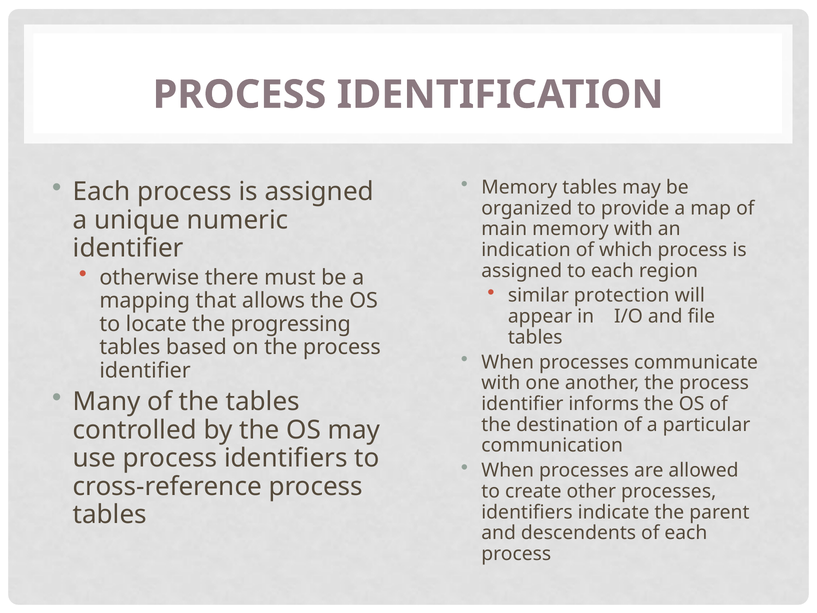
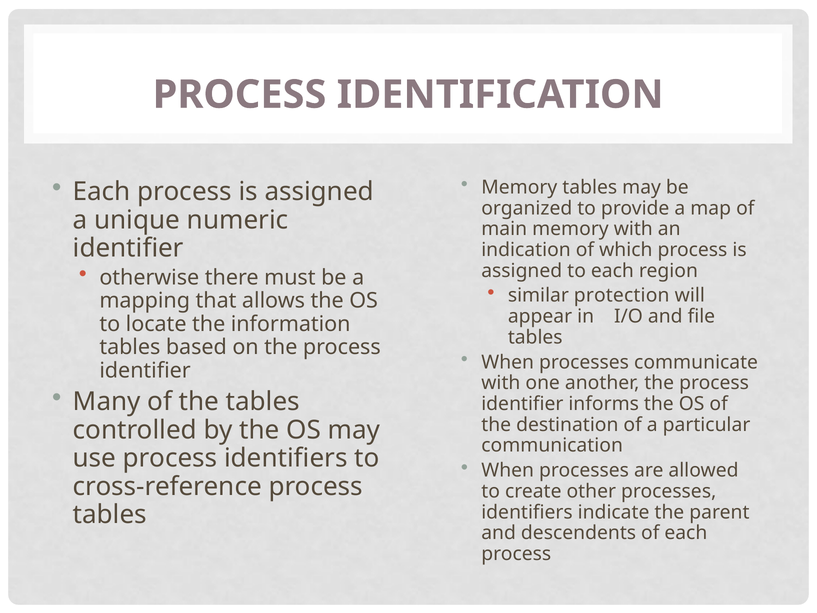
progressing: progressing -> information
